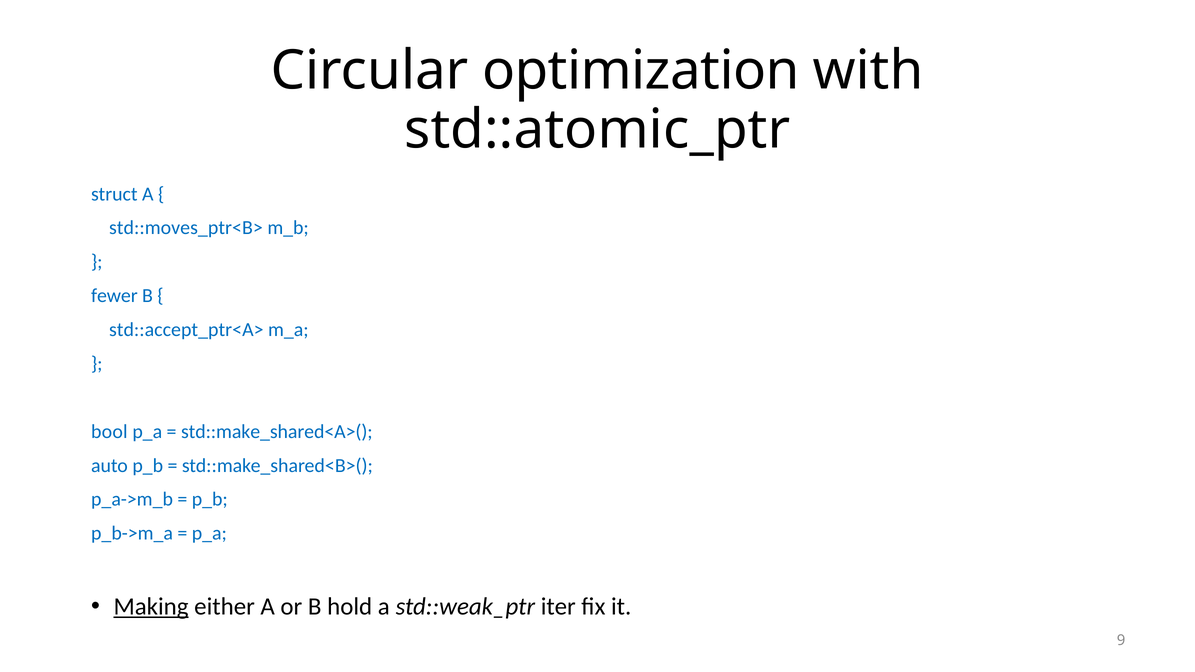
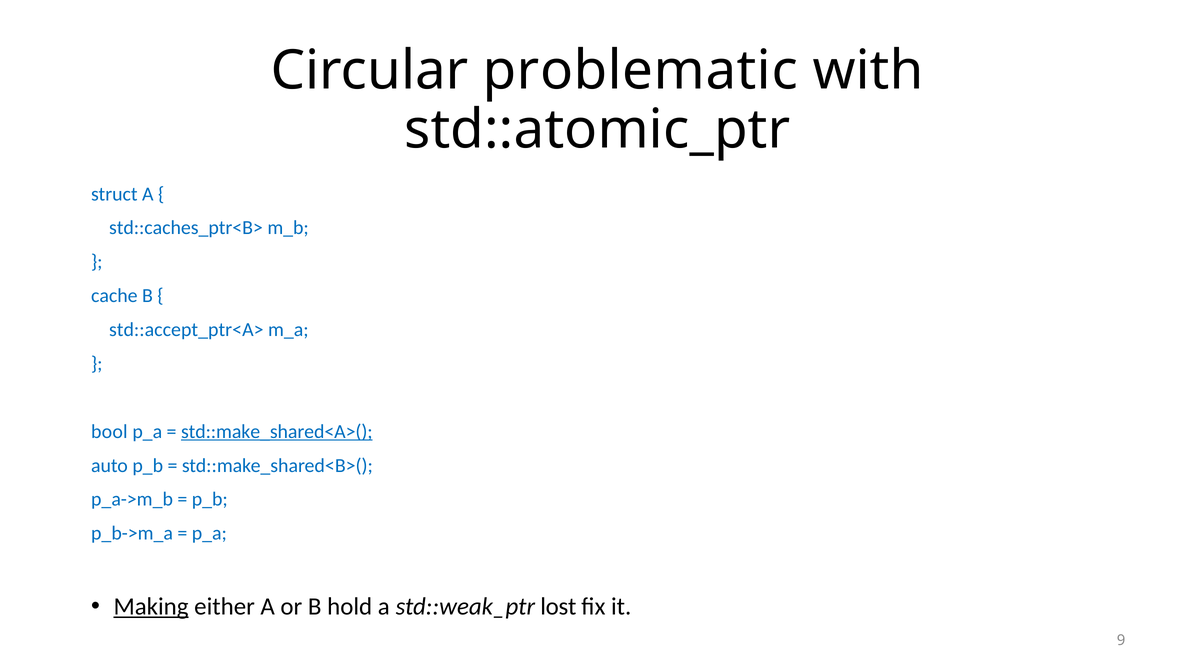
optimization: optimization -> problematic
std::moves_ptr<B>: std::moves_ptr<B> -> std::caches_ptr<B>
fewer: fewer -> cache
std::make_shared<A>( underline: none -> present
iter: iter -> lost
